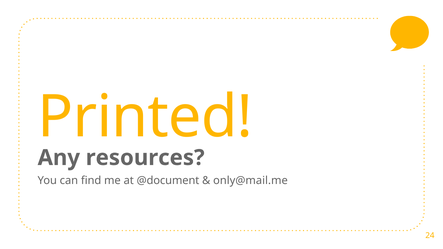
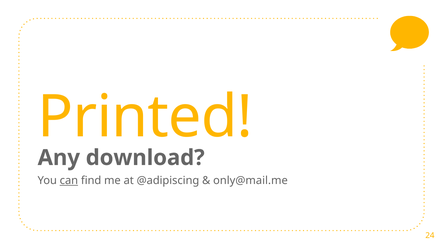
resources: resources -> download
can underline: none -> present
@document: @document -> @adipiscing
